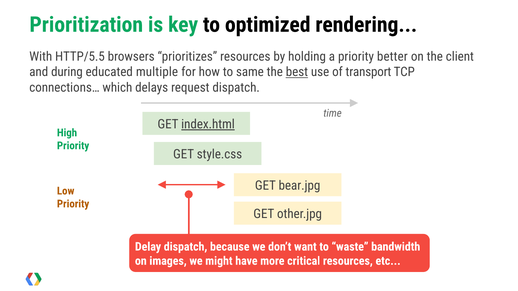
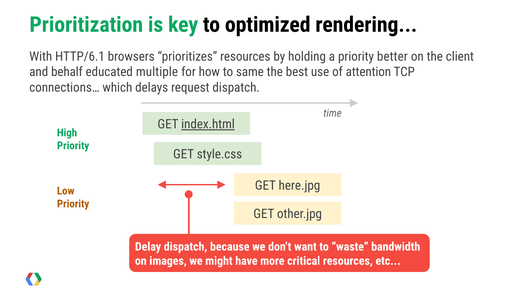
HTTP/5.5: HTTP/5.5 -> HTTP/6.1
during: during -> behalf
best underline: present -> none
transport: transport -> attention
bear.jpg: bear.jpg -> here.jpg
